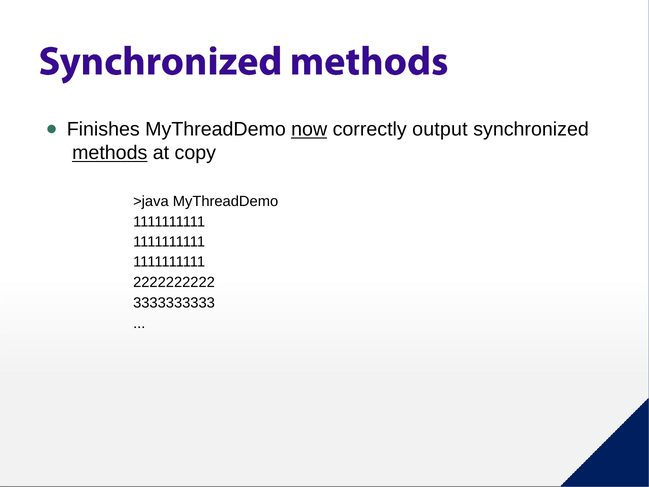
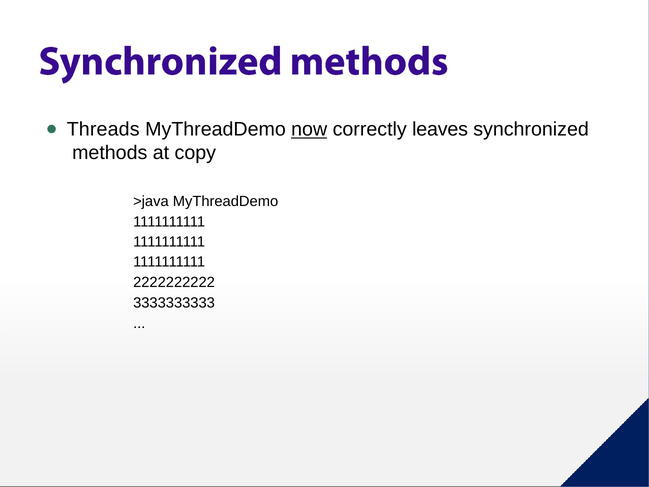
Finishes: Finishes -> Threads
output: output -> leaves
methods underline: present -> none
